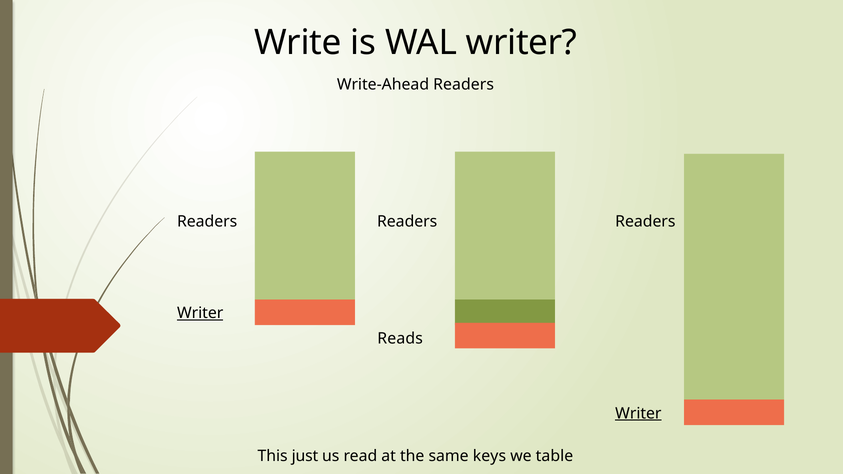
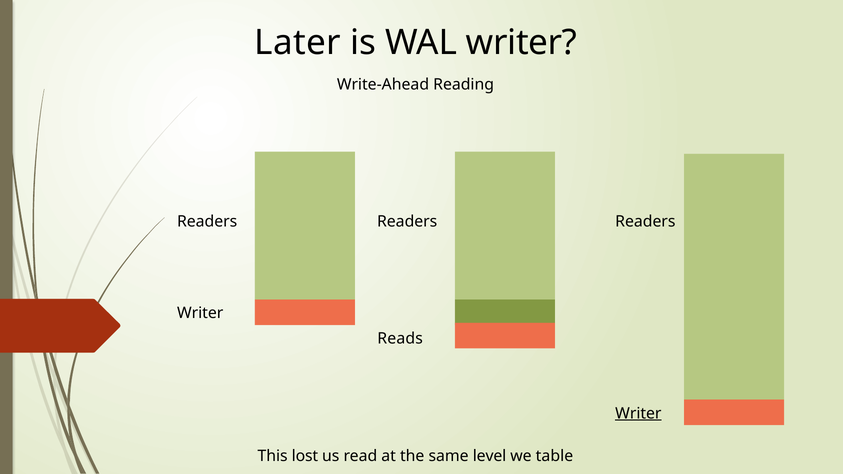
Write: Write -> Later
Write-Ahead Readers: Readers -> Reading
Writer at (200, 313) underline: present -> none
just: just -> lost
keys: keys -> level
